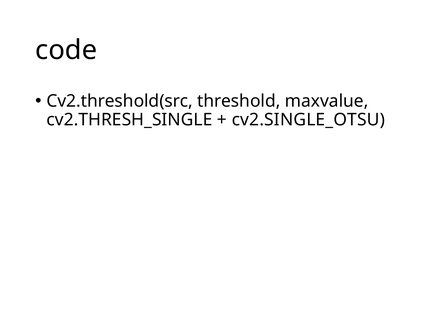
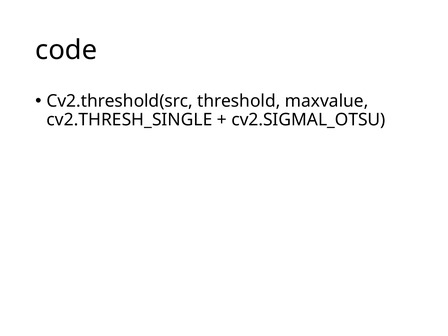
cv2.SINGLE_OTSU: cv2.SINGLE_OTSU -> cv2.SIGMAL_OTSU
